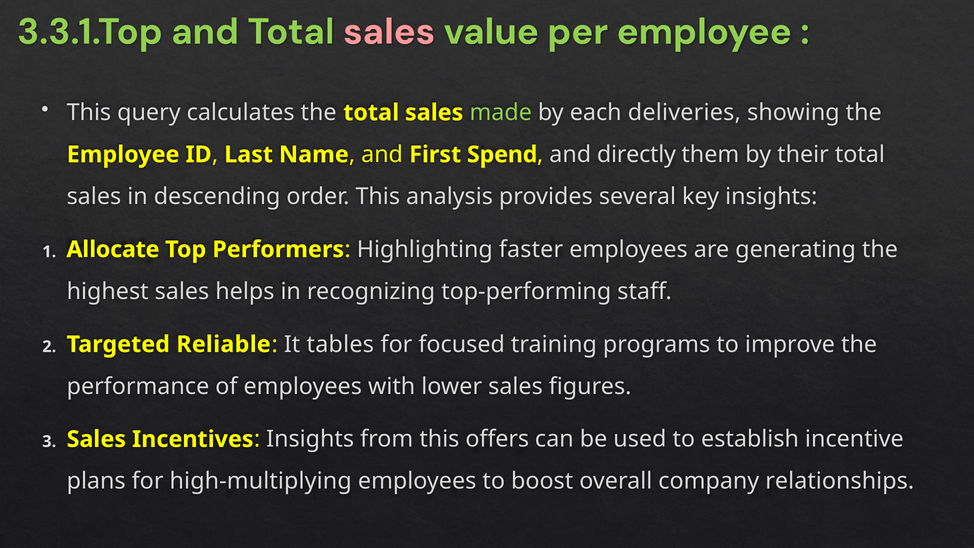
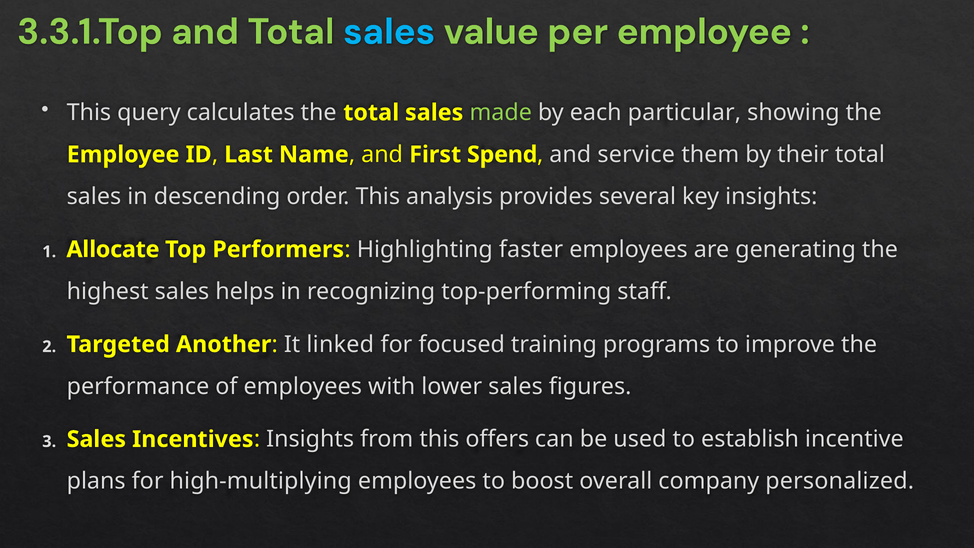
sales at (389, 32) colour: pink -> light blue
deliveries: deliveries -> particular
directly: directly -> service
Reliable: Reliable -> Another
tables: tables -> linked
relationships: relationships -> personalized
